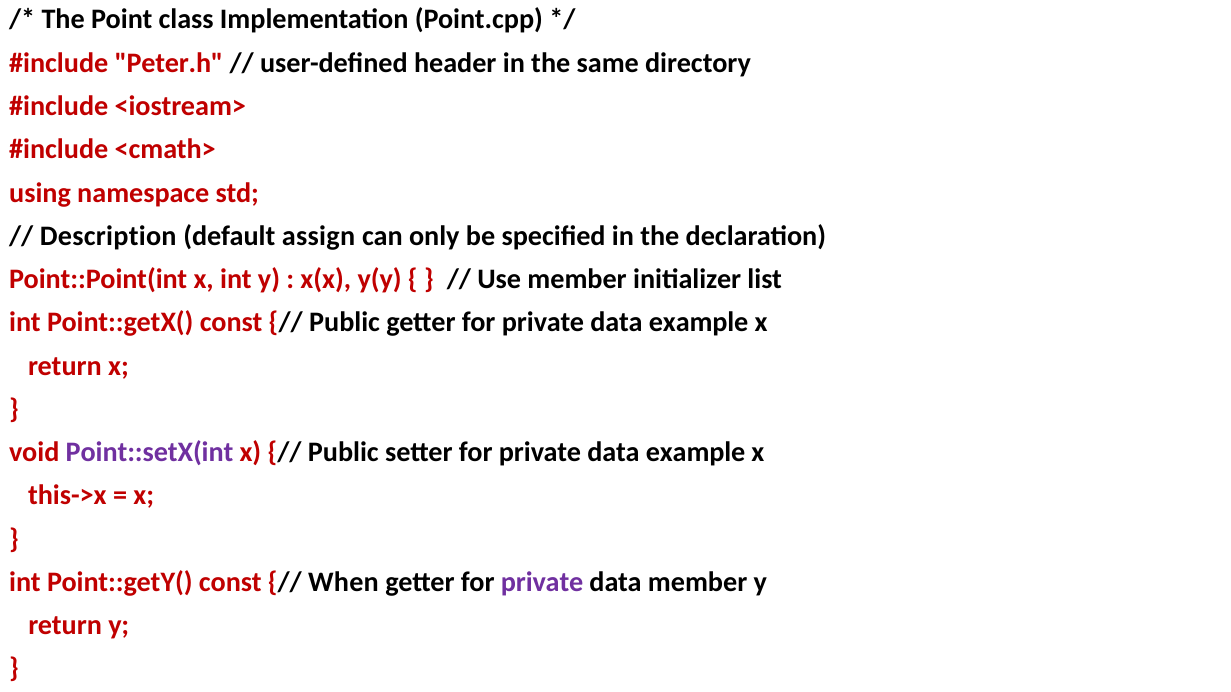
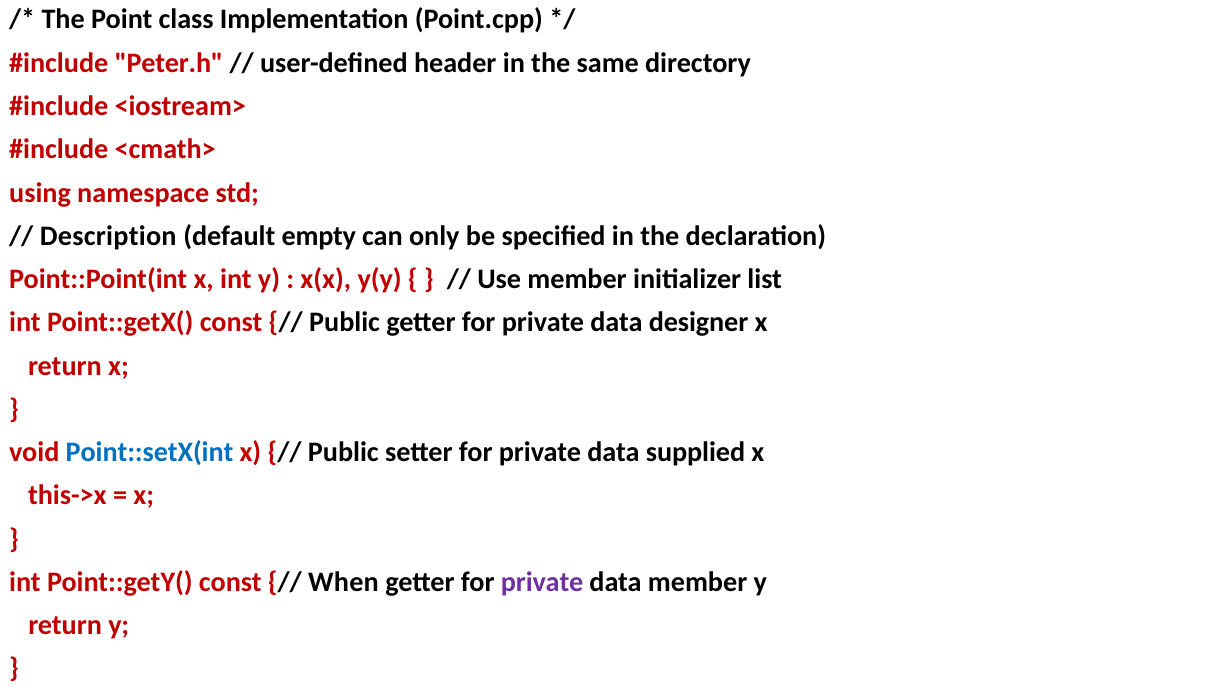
assign: assign -> empty
example at (699, 323): example -> designer
Point::setX(int colour: purple -> blue
example at (696, 453): example -> supplied
